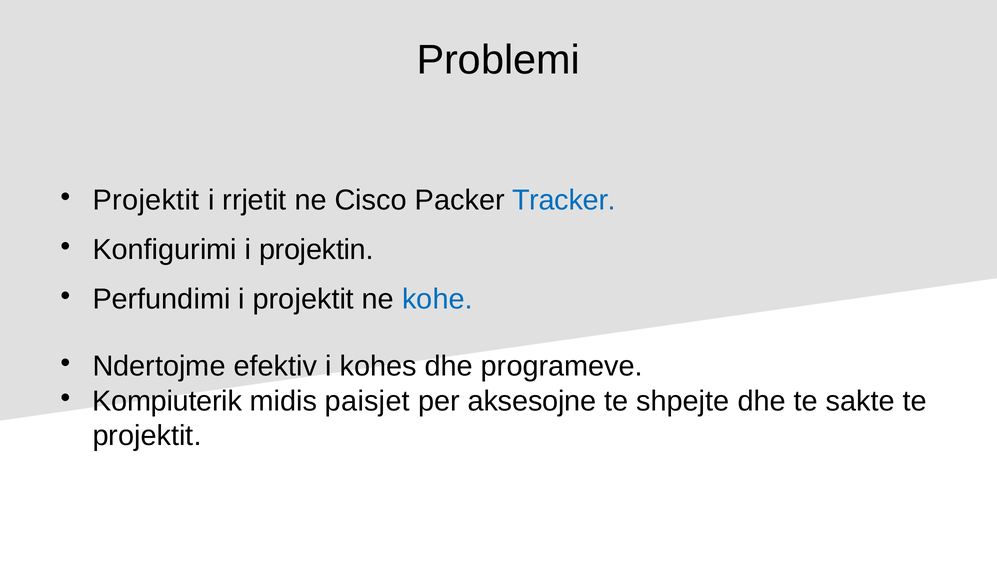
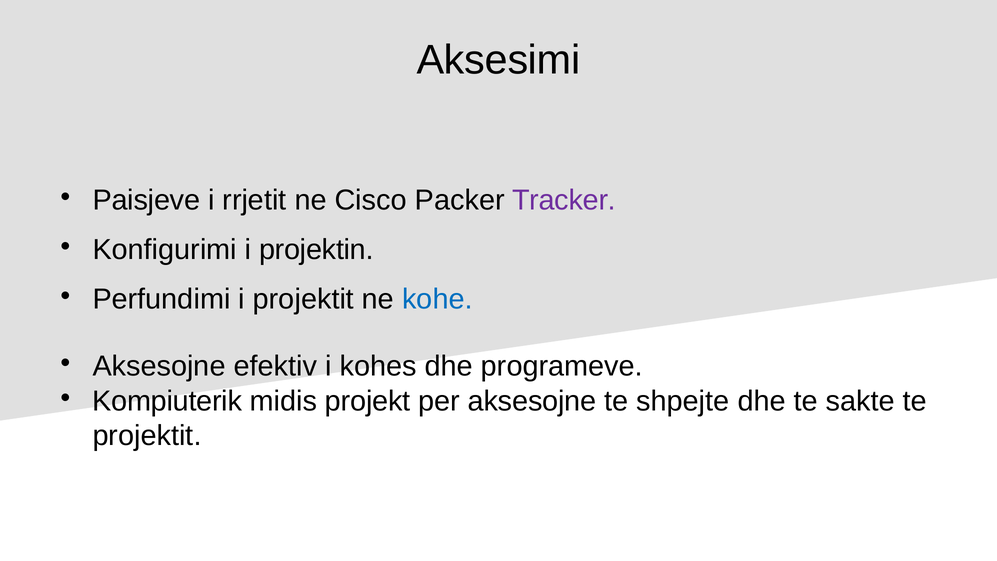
Problemi: Problemi -> Aksesimi
Projektit at (146, 200): Projektit -> Paisjeve
Tracker colour: blue -> purple
Ndertojme at (159, 366): Ndertojme -> Aksesojne
paisjet: paisjet -> projekt
